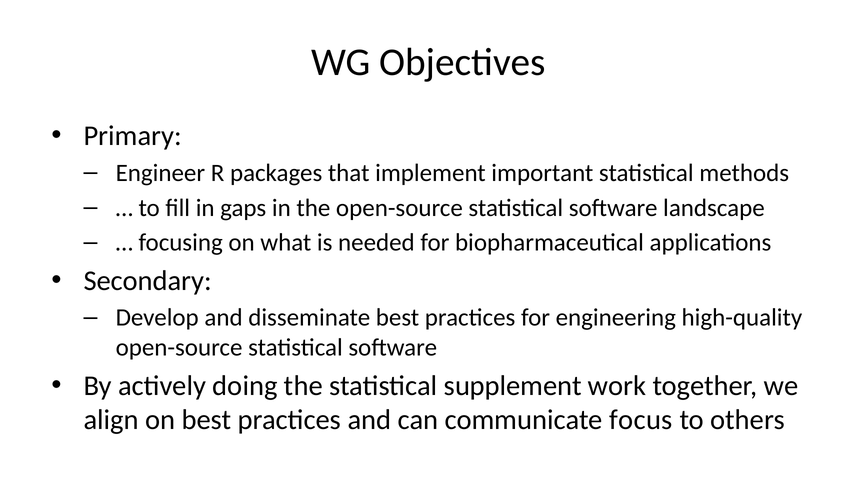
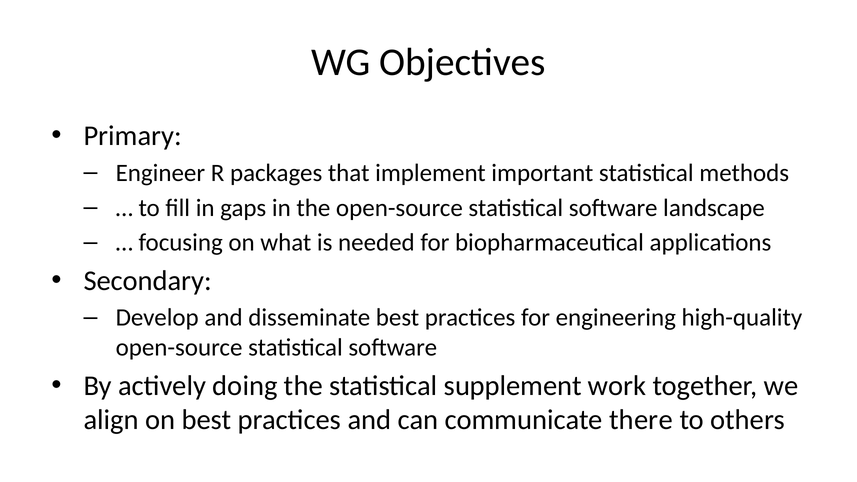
focus: focus -> there
